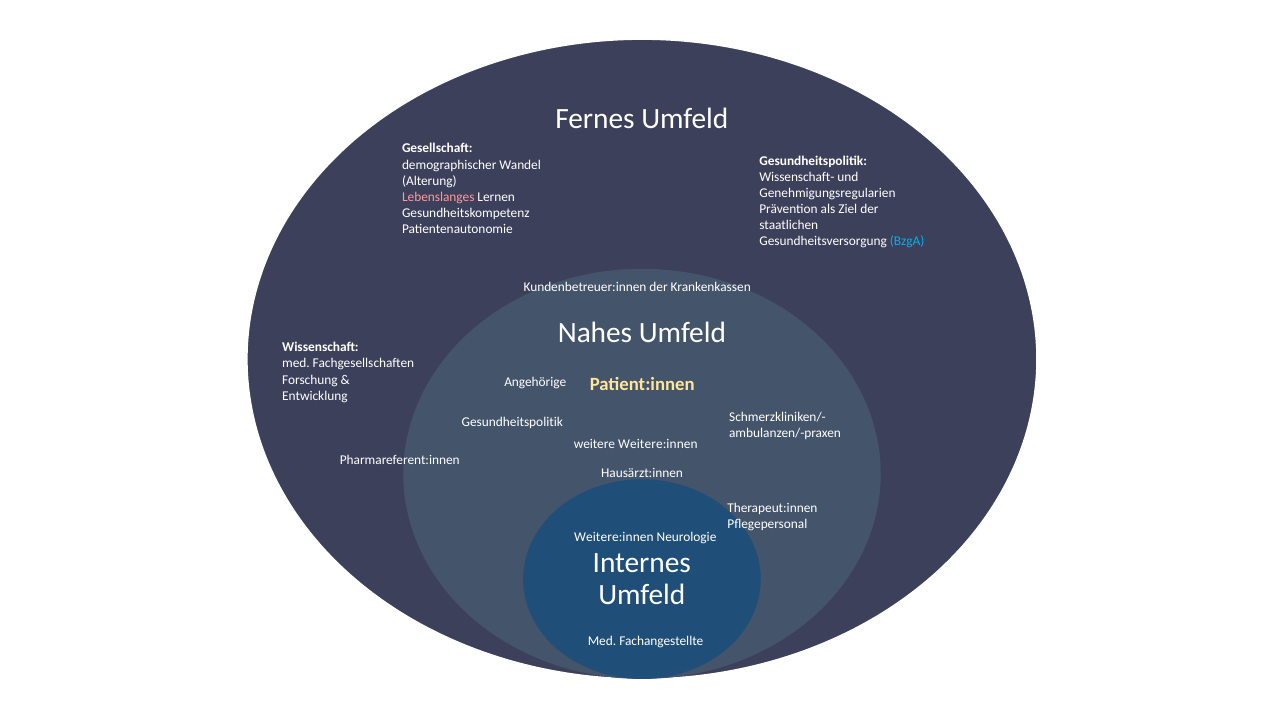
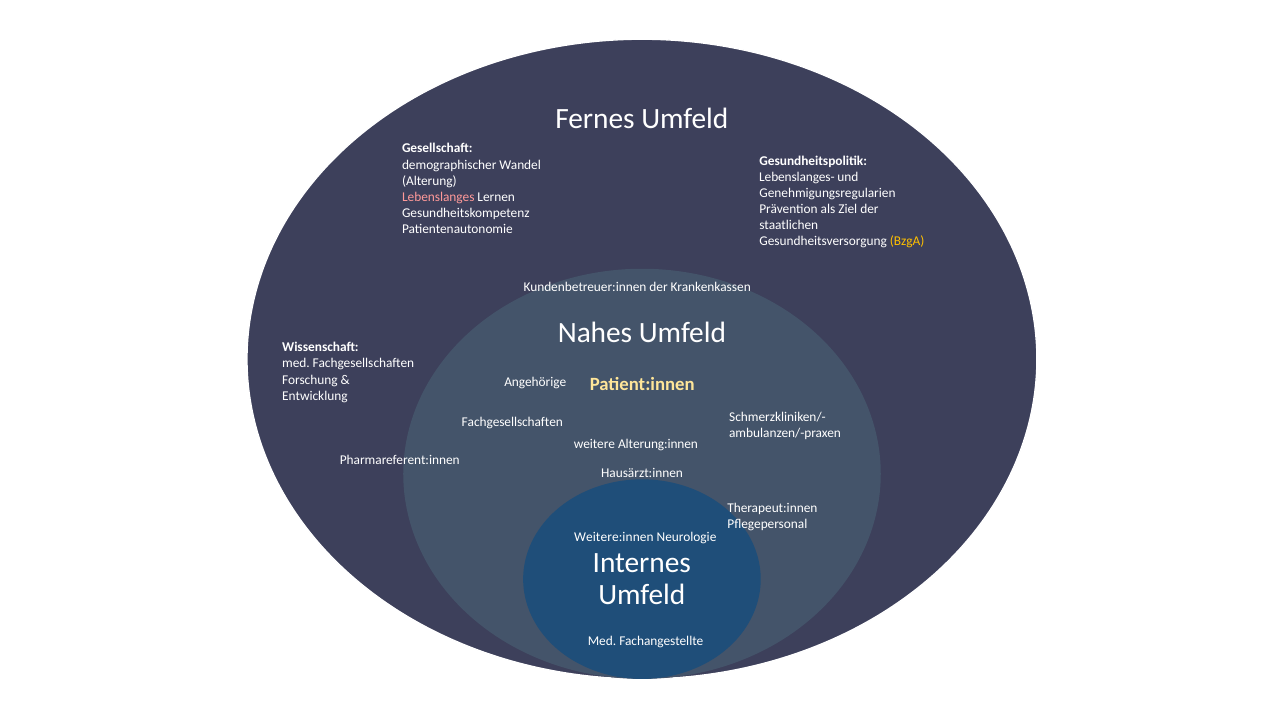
Wissenschaft-: Wissenschaft- -> Lebenslanges-
BzgA colour: light blue -> yellow
Gesundheitspolitik at (512, 422): Gesundheitspolitik -> Fachgesellschaften
weitere Weitere:innen: Weitere:innen -> Alterung:innen
